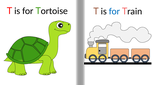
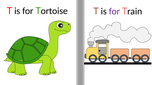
for at (114, 11) colour: blue -> purple
